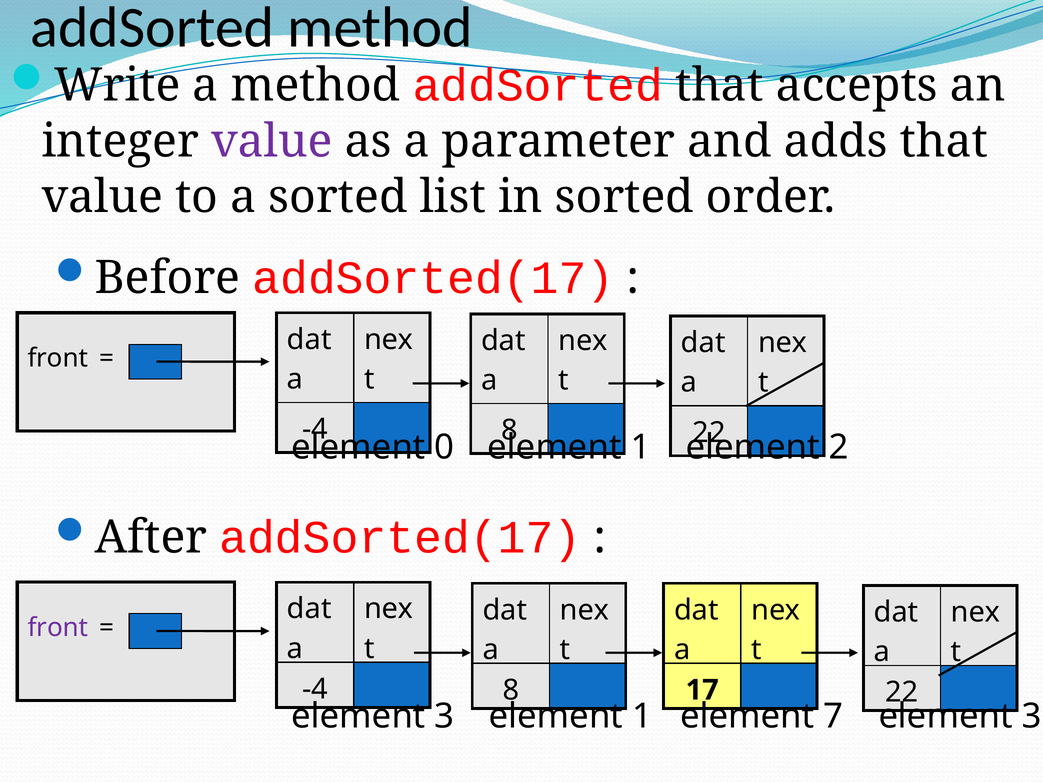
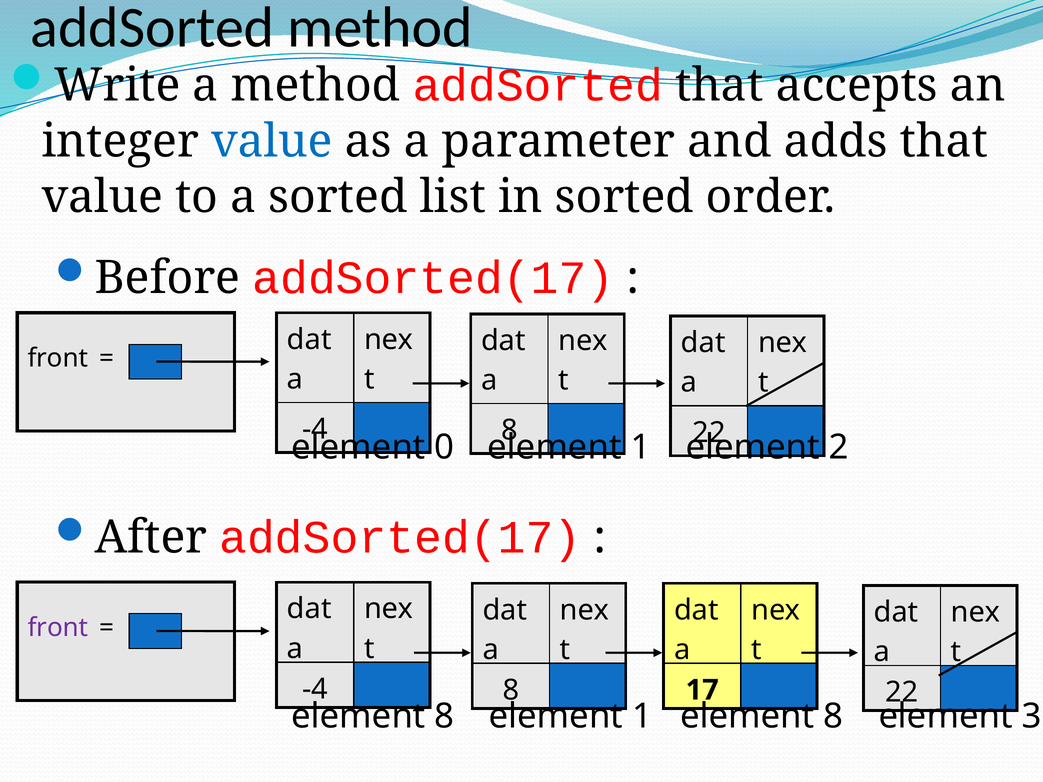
value at (272, 141) colour: purple -> blue
3 at (444, 717): 3 -> 8
7 at (833, 717): 7 -> 8
